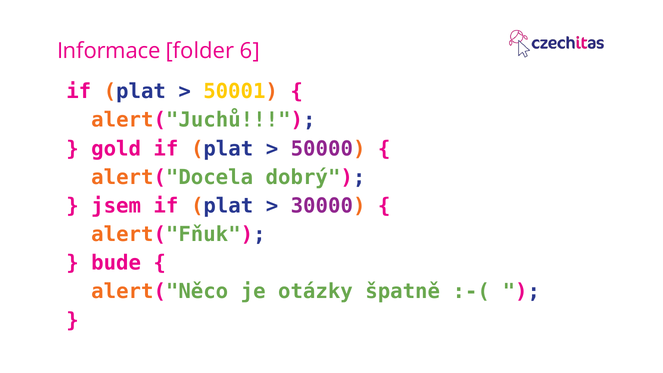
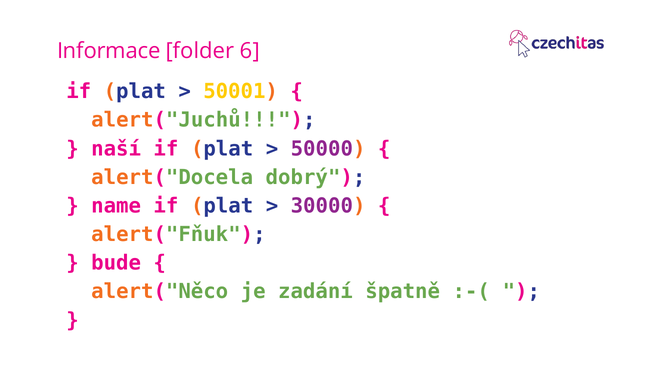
gold: gold -> naší
jsem: jsem -> name
otázky: otázky -> zadání
